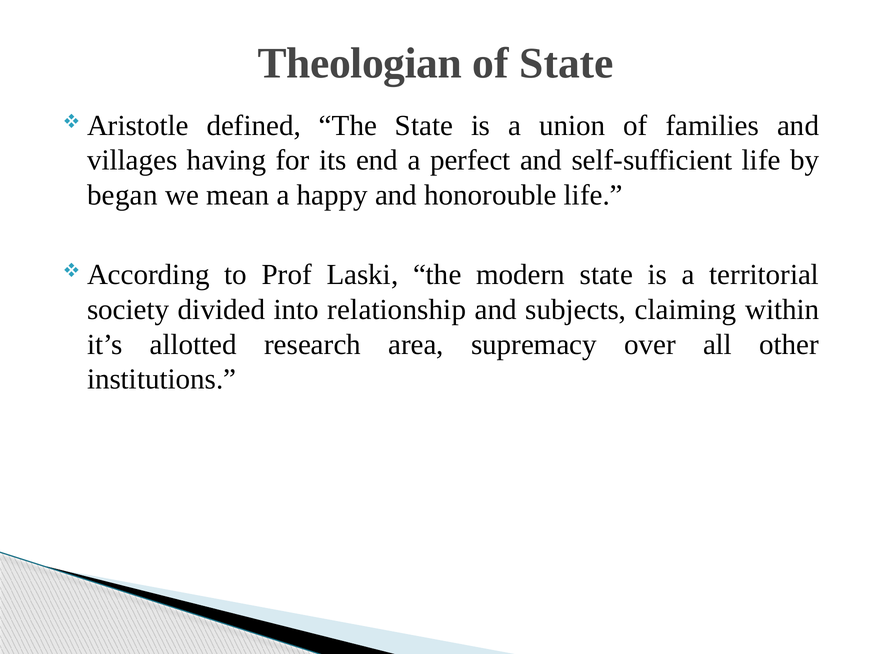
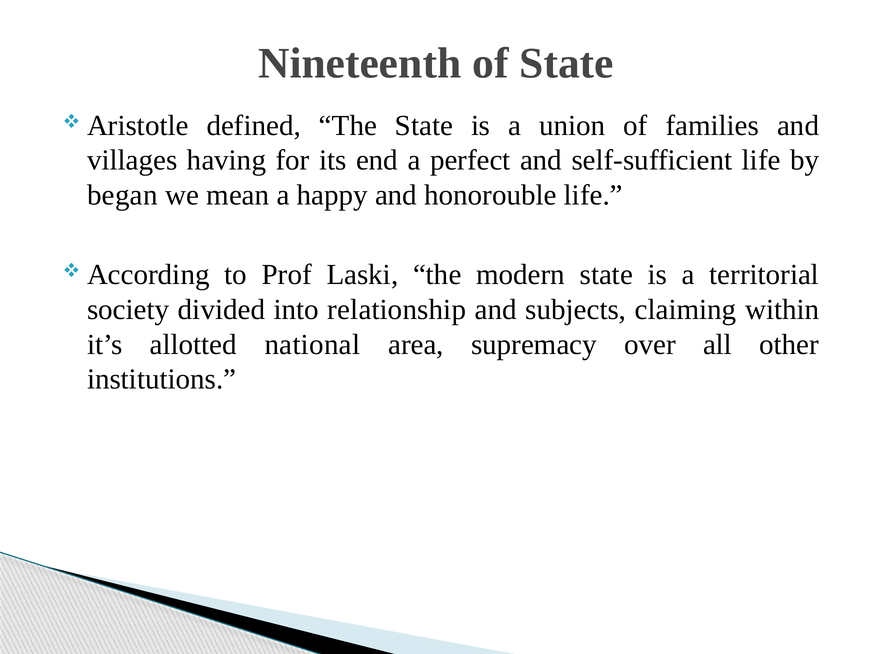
Theologian: Theologian -> Nineteenth
research: research -> national
